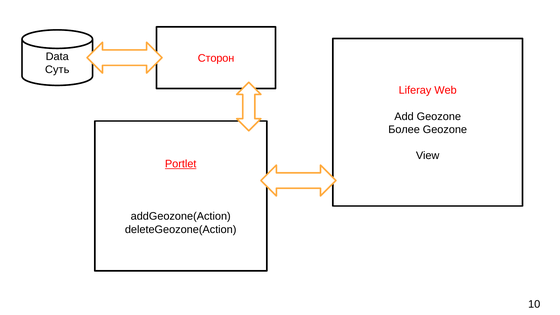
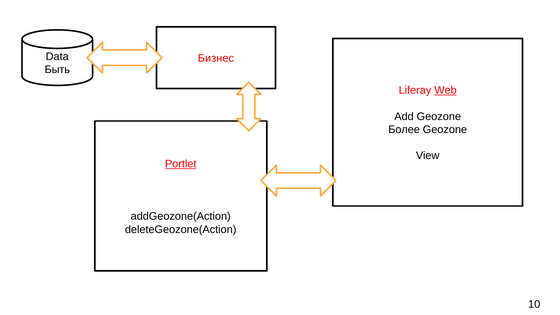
Сторон: Сторон -> Бизнес
Суть: Суть -> Быть
Web underline: none -> present
